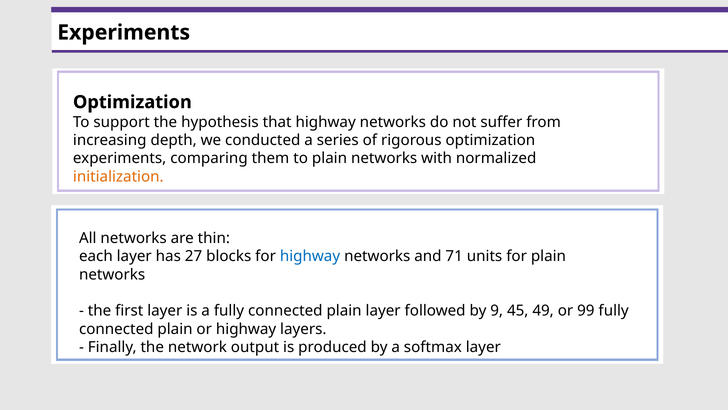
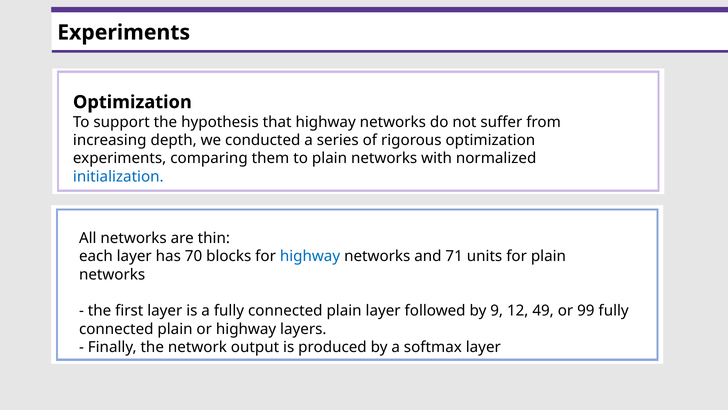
initialization colour: orange -> blue
27: 27 -> 70
45: 45 -> 12
